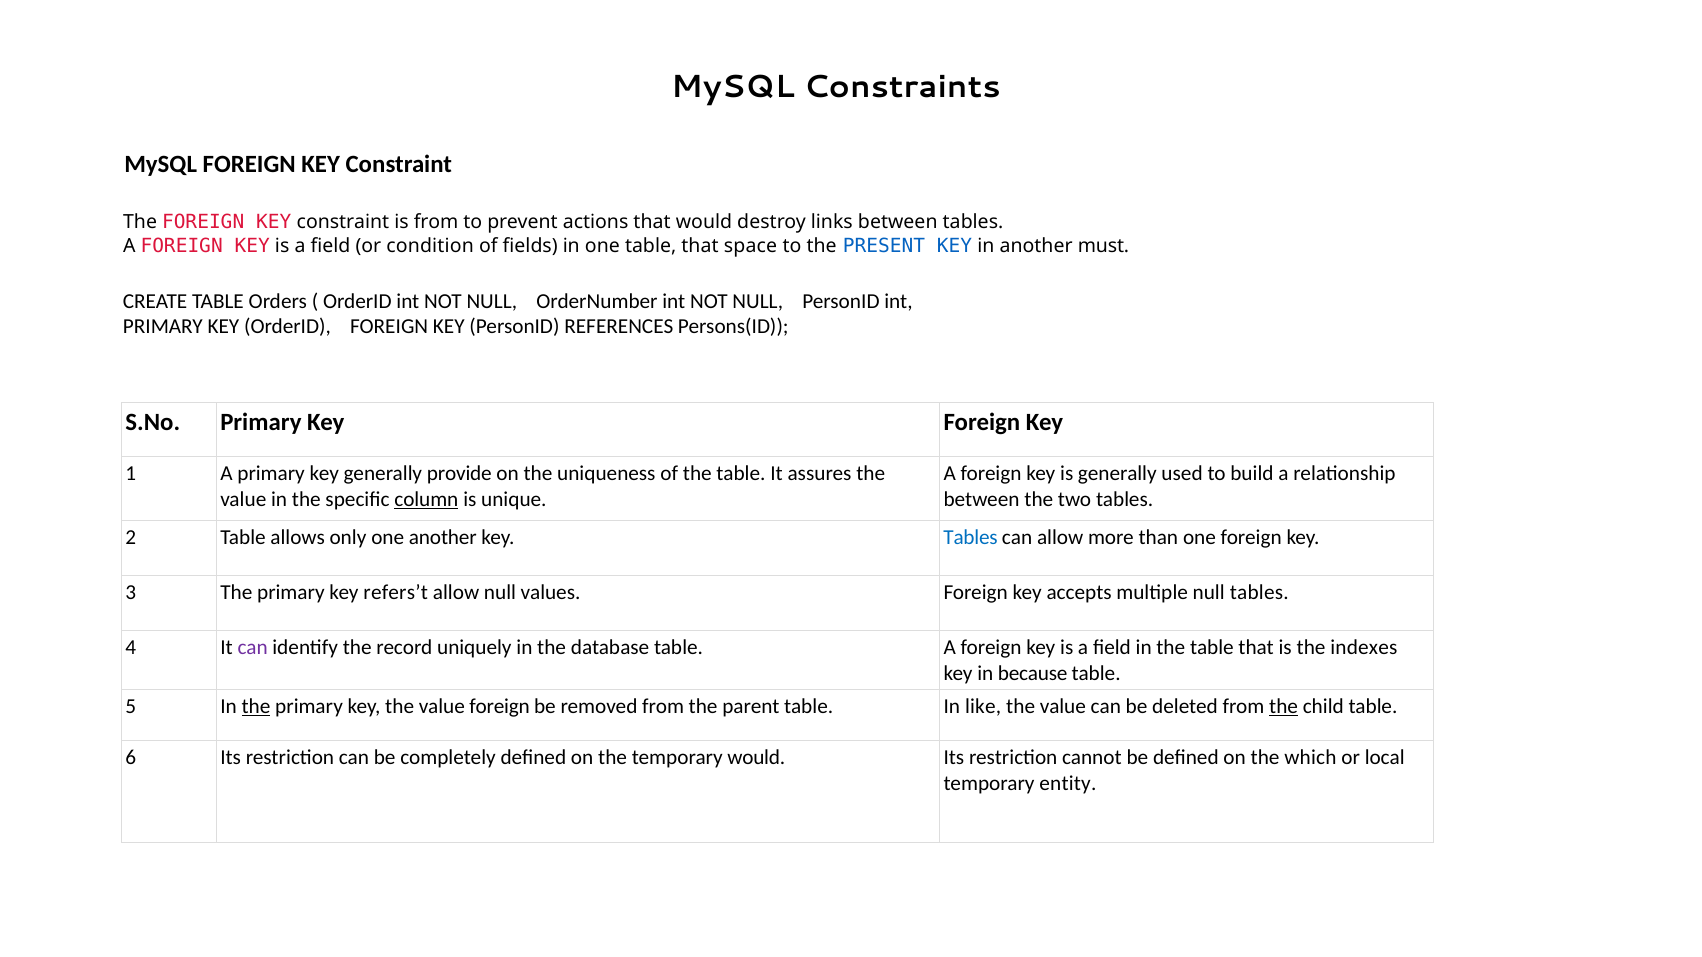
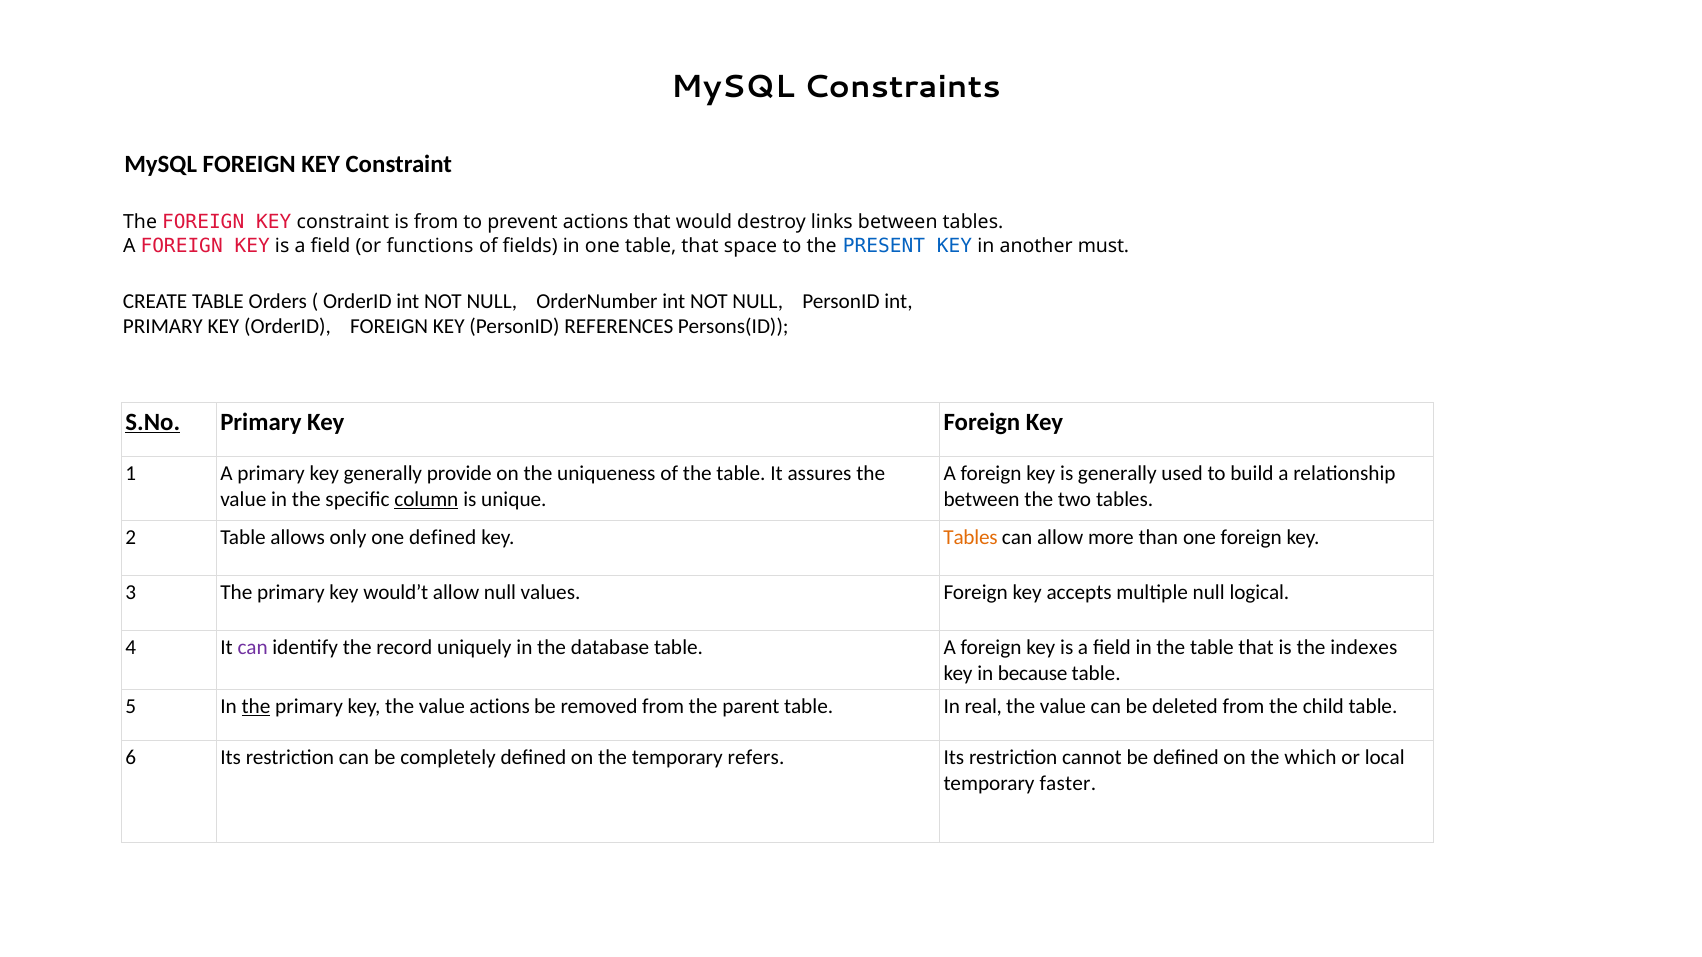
condition: condition -> functions
S.No underline: none -> present
one another: another -> defined
Tables at (971, 538) colour: blue -> orange
refers’t: refers’t -> would’t
null tables: tables -> logical
value foreign: foreign -> actions
like: like -> real
the at (1284, 707) underline: present -> none
temporary would: would -> refers
entity: entity -> faster
